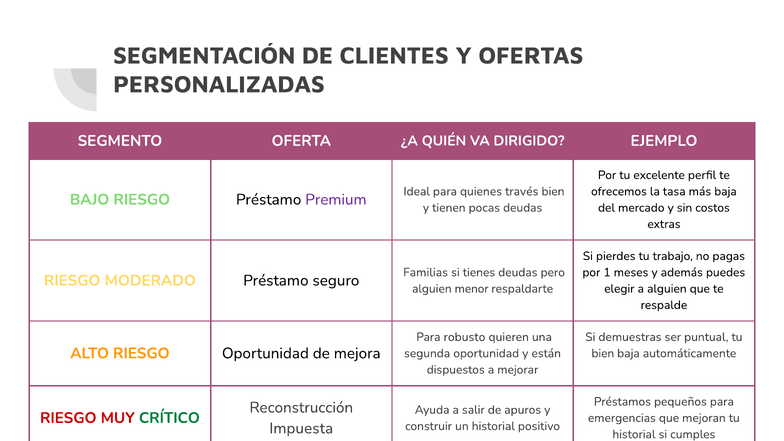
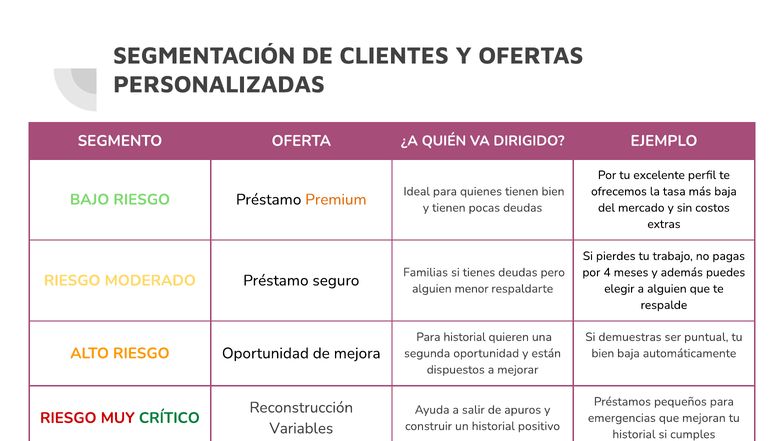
quienes través: través -> tienen
Premium colour: purple -> orange
1: 1 -> 4
Para robusto: robusto -> historial
Impuesta: Impuesta -> Variables
